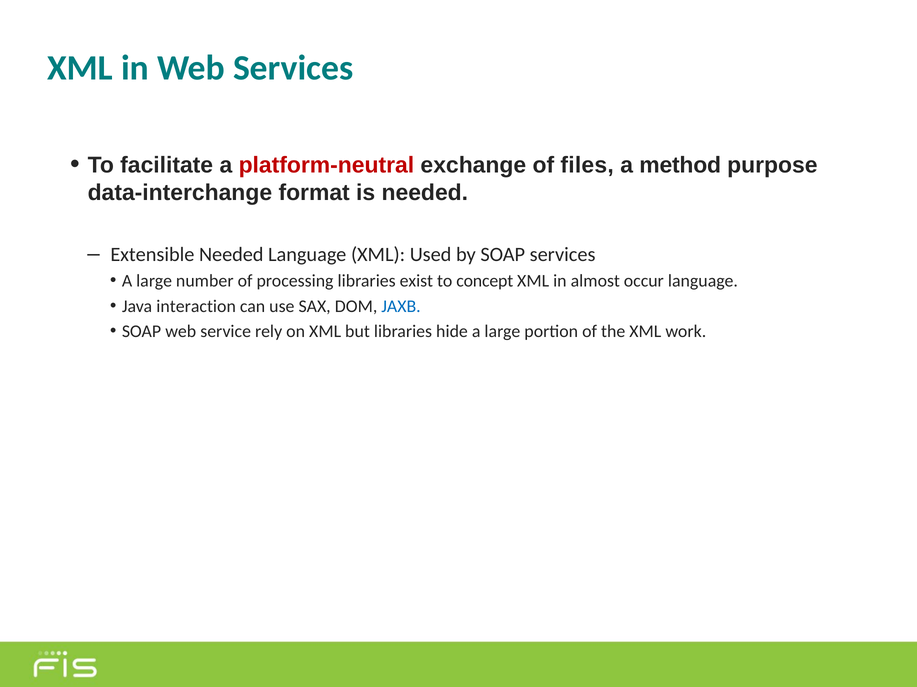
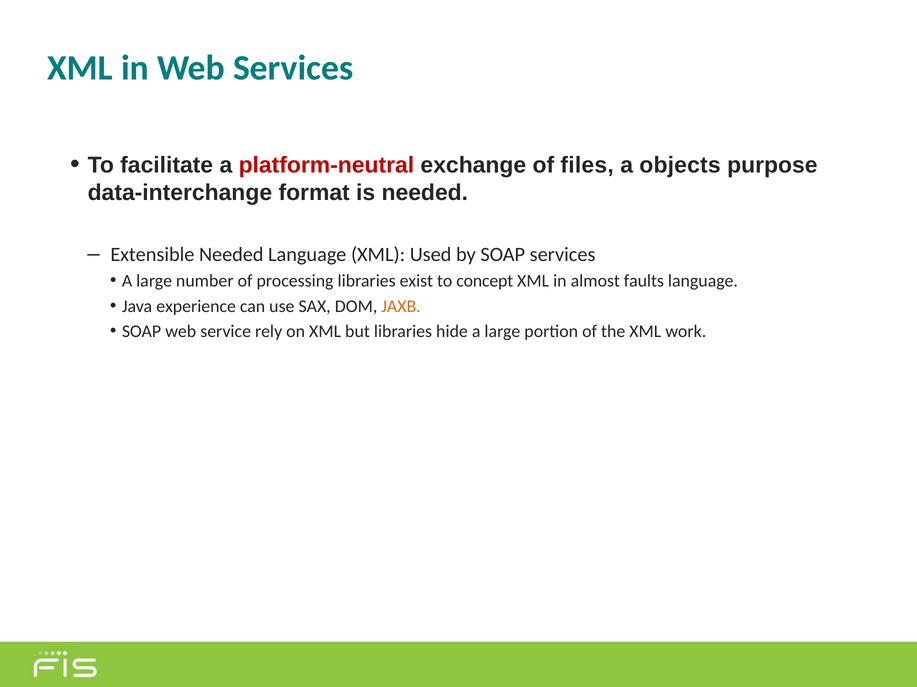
method: method -> objects
occur: occur -> faults
interaction: interaction -> experience
JAXB colour: blue -> orange
